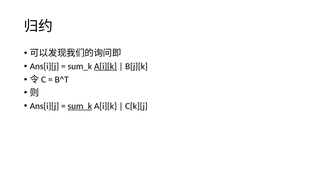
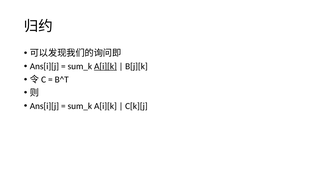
sum_k at (80, 106) underline: present -> none
